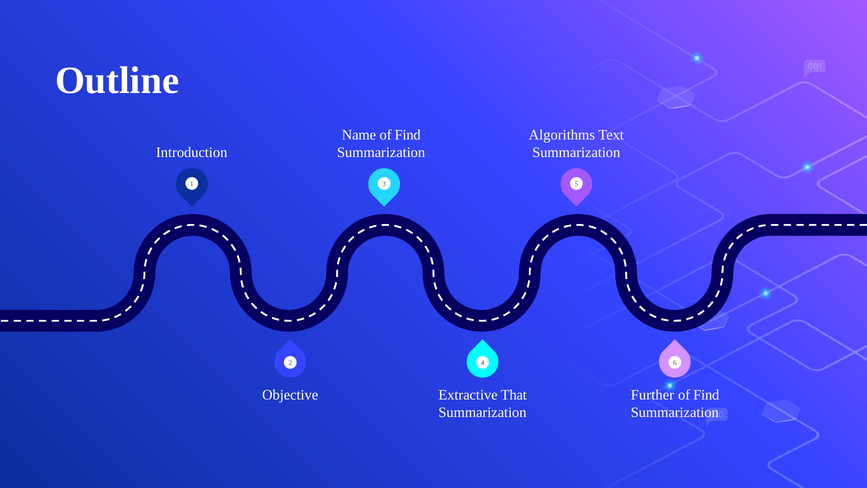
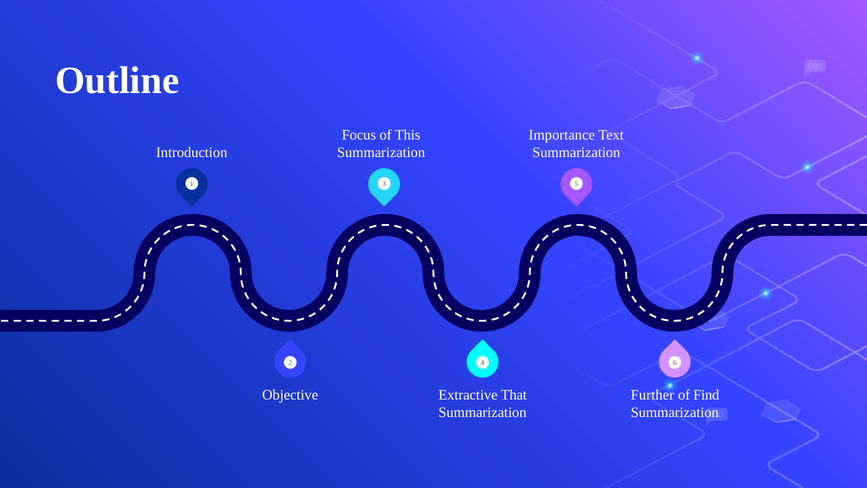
Name: Name -> Focus
Find at (408, 135): Find -> This
Algorithms: Algorithms -> Importance
